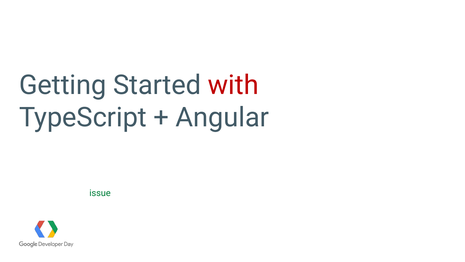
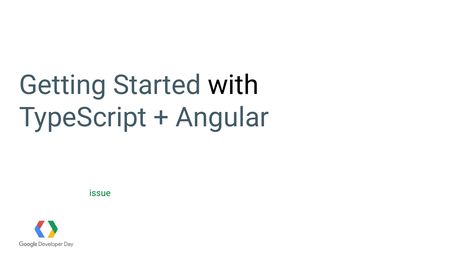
with colour: red -> black
